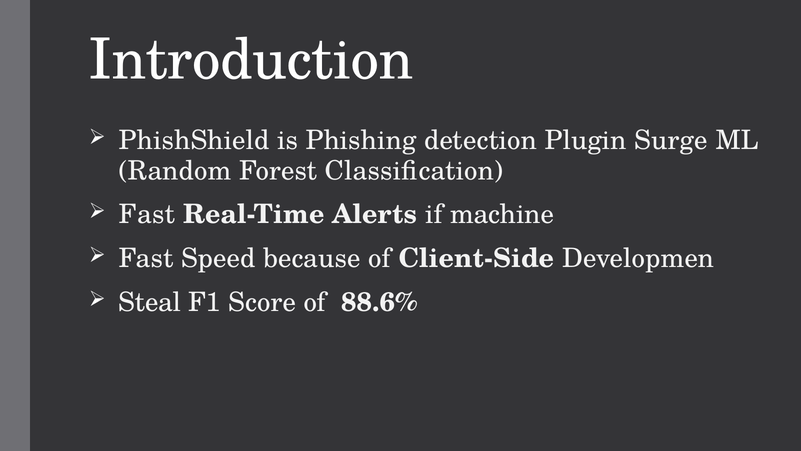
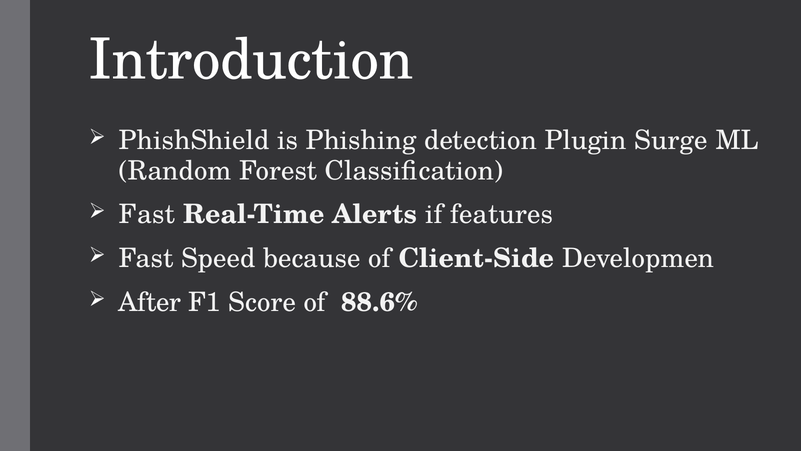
machine: machine -> features
Steal: Steal -> After
